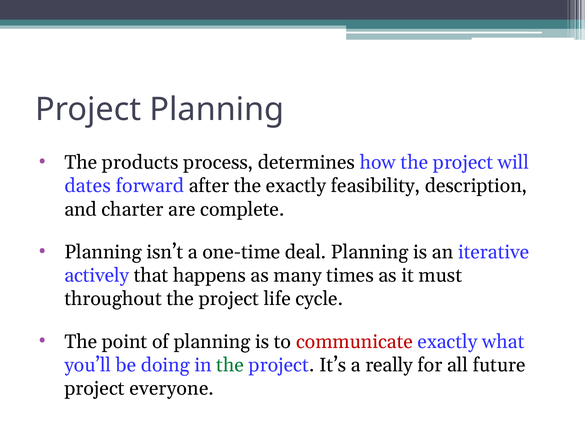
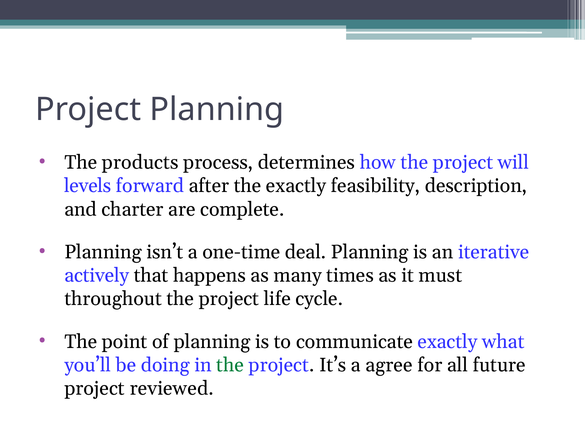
dates: dates -> levels
communicate colour: red -> black
really: really -> agree
everyone: everyone -> reviewed
